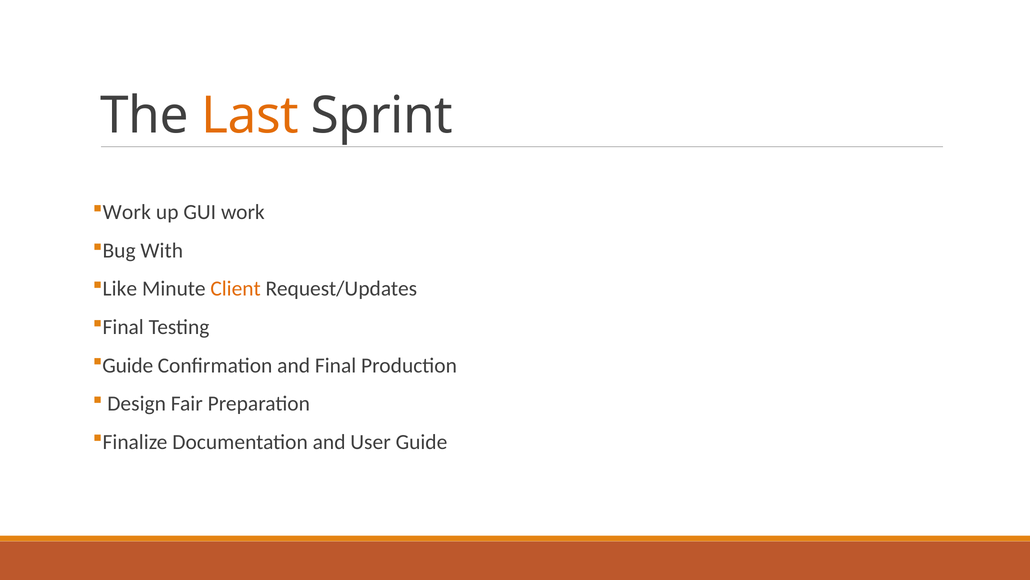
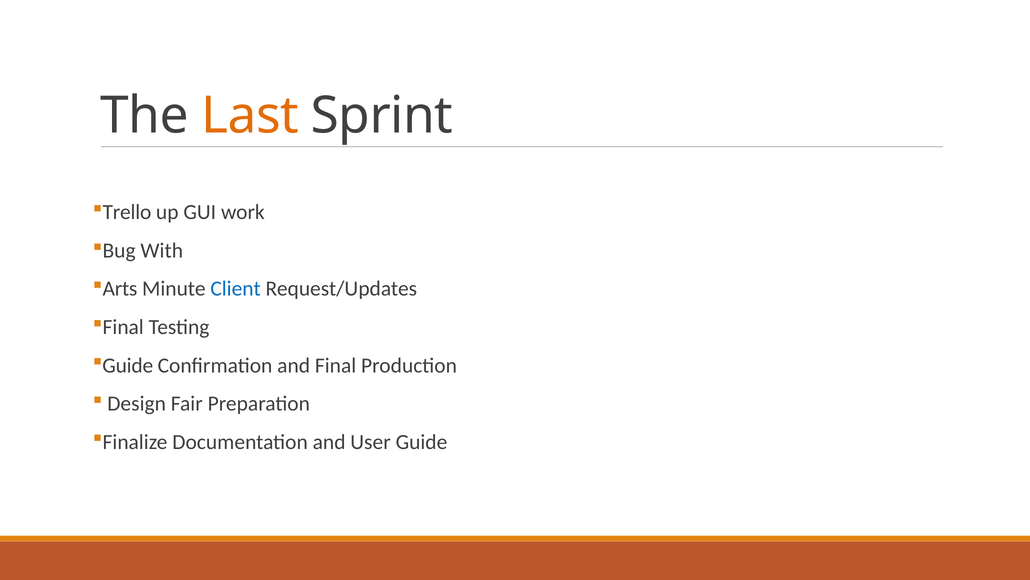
Work at (127, 212): Work -> Trello
Like: Like -> Arts
Client colour: orange -> blue
